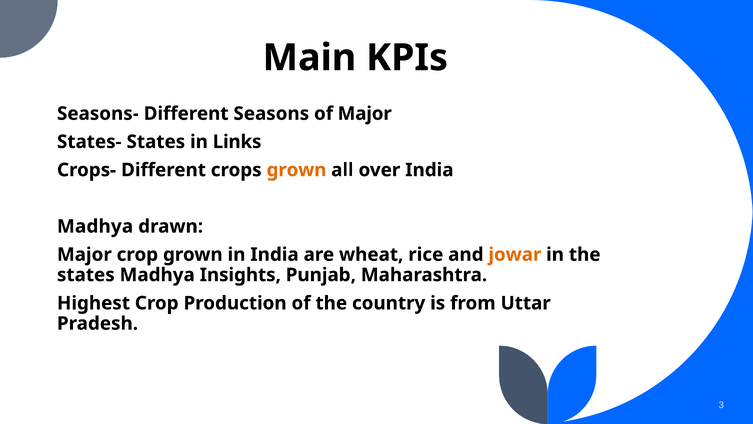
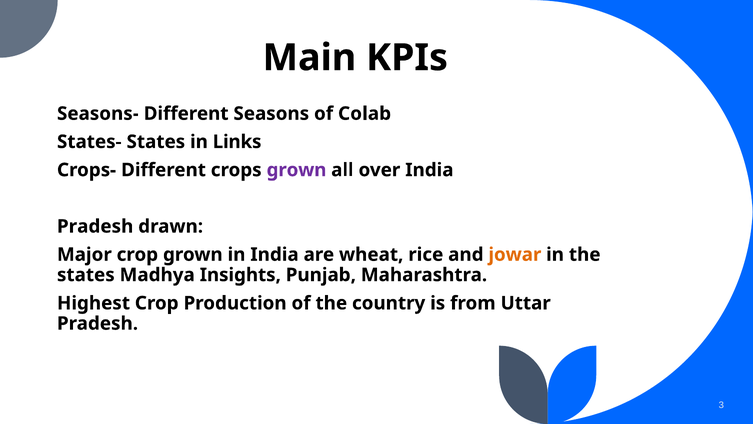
of Major: Major -> Colab
grown at (297, 170) colour: orange -> purple
Madhya at (95, 226): Madhya -> Pradesh
